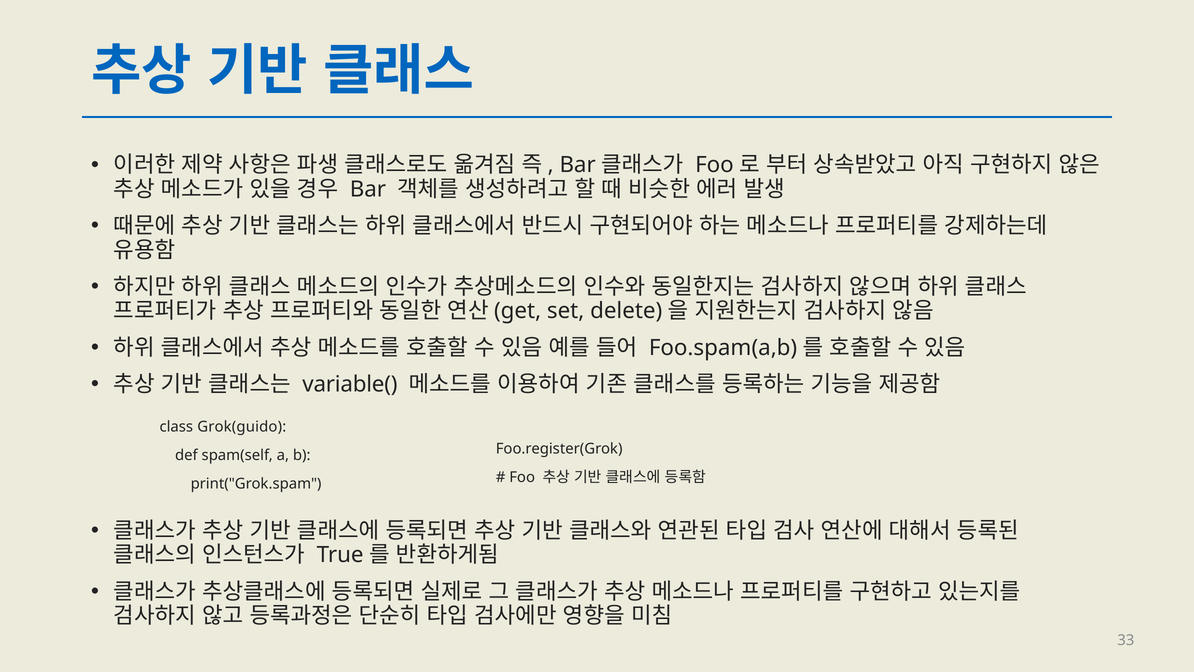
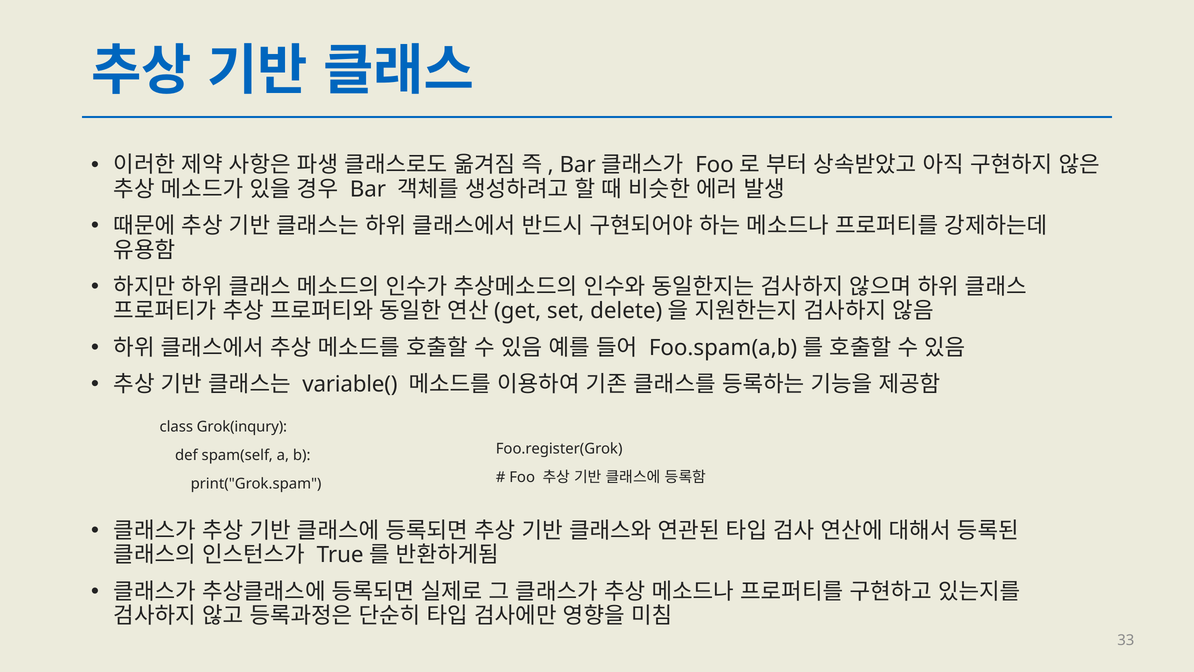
Grok(guido: Grok(guido -> Grok(inqury
